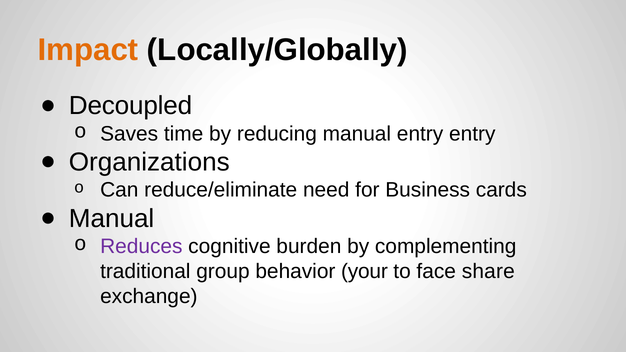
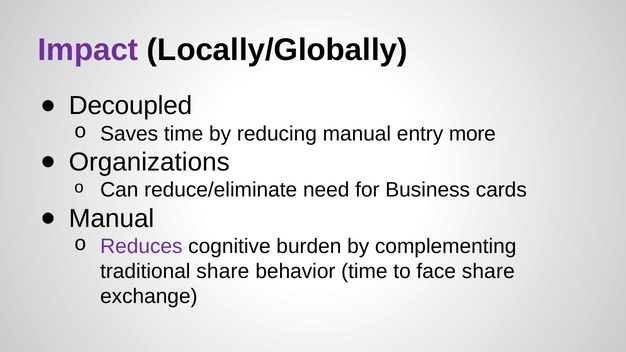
Impact colour: orange -> purple
entry entry: entry -> more
traditional group: group -> share
behavior your: your -> time
